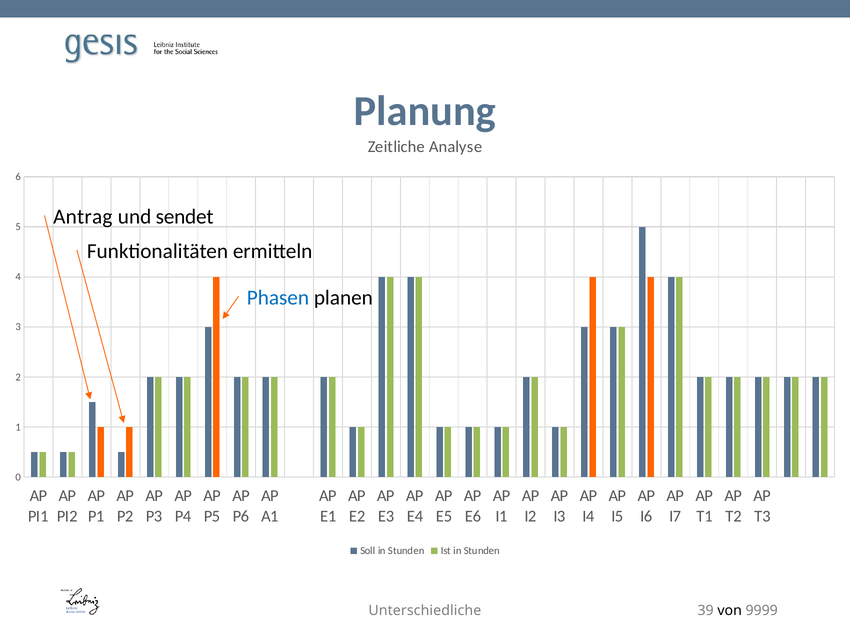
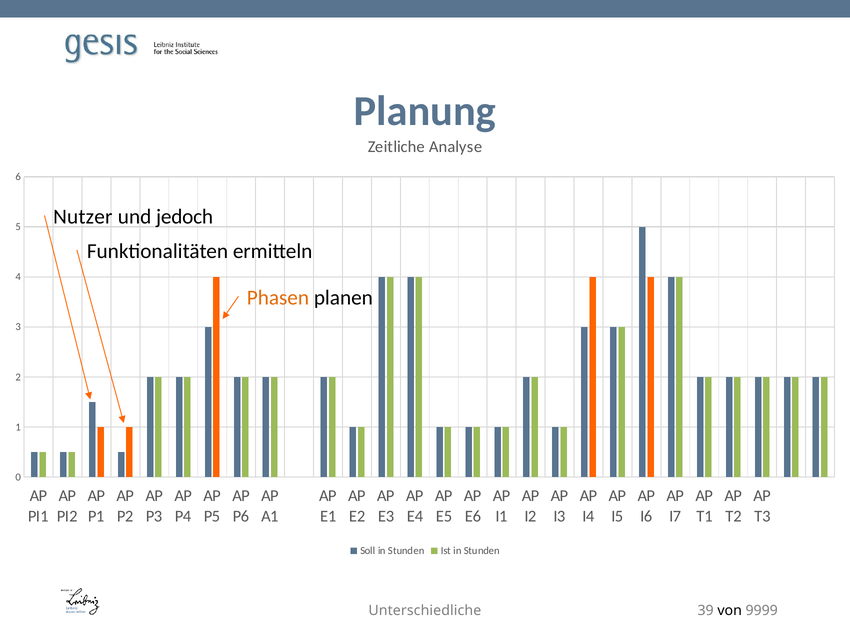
Antrag: Antrag -> Nutzer
sendet: sendet -> jedoch
Phasen colour: blue -> orange
